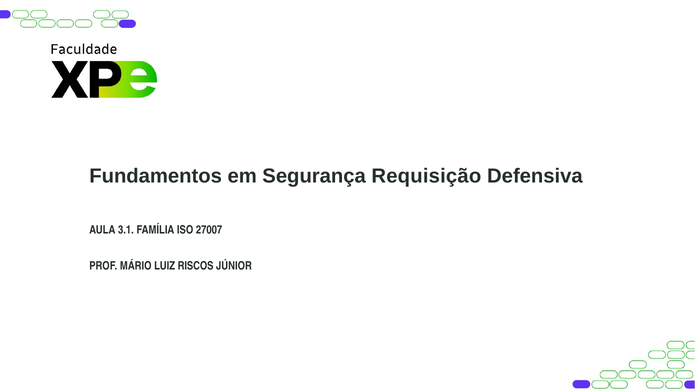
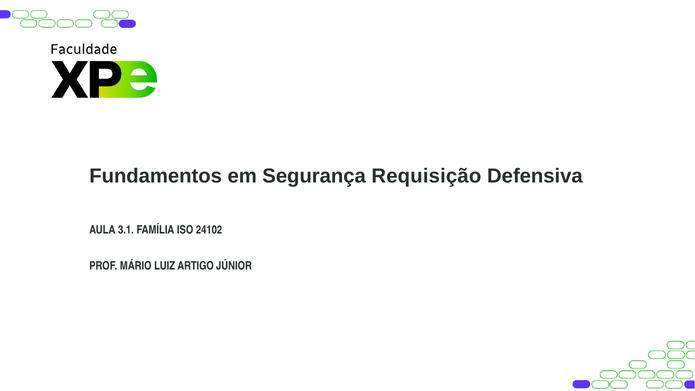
27007: 27007 -> 24102
RISCOS: RISCOS -> ARTIGO
